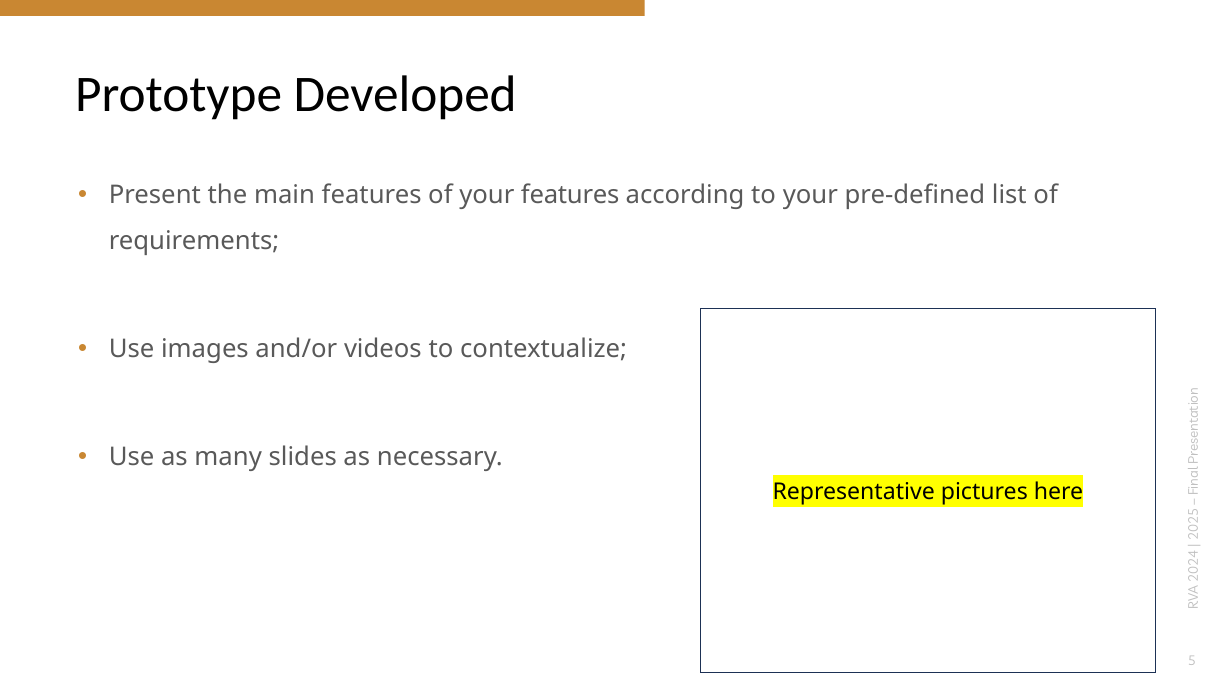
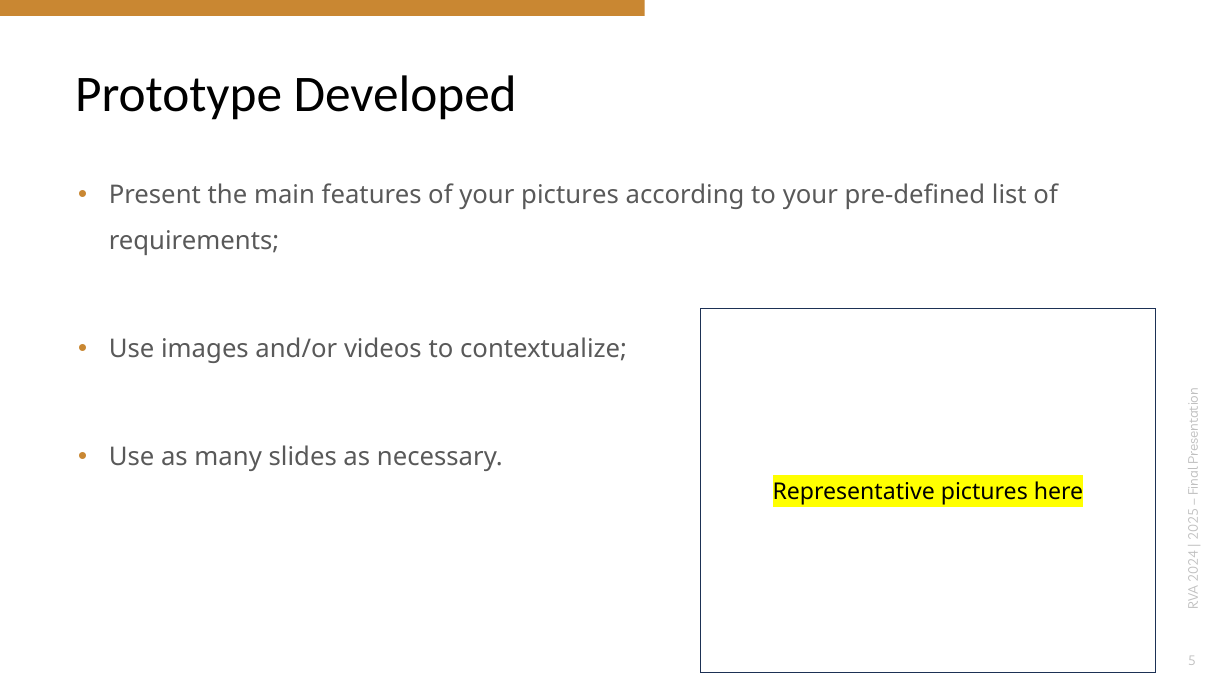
your features: features -> pictures
